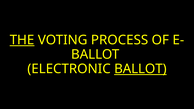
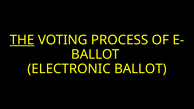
BALLOT at (140, 69) underline: present -> none
